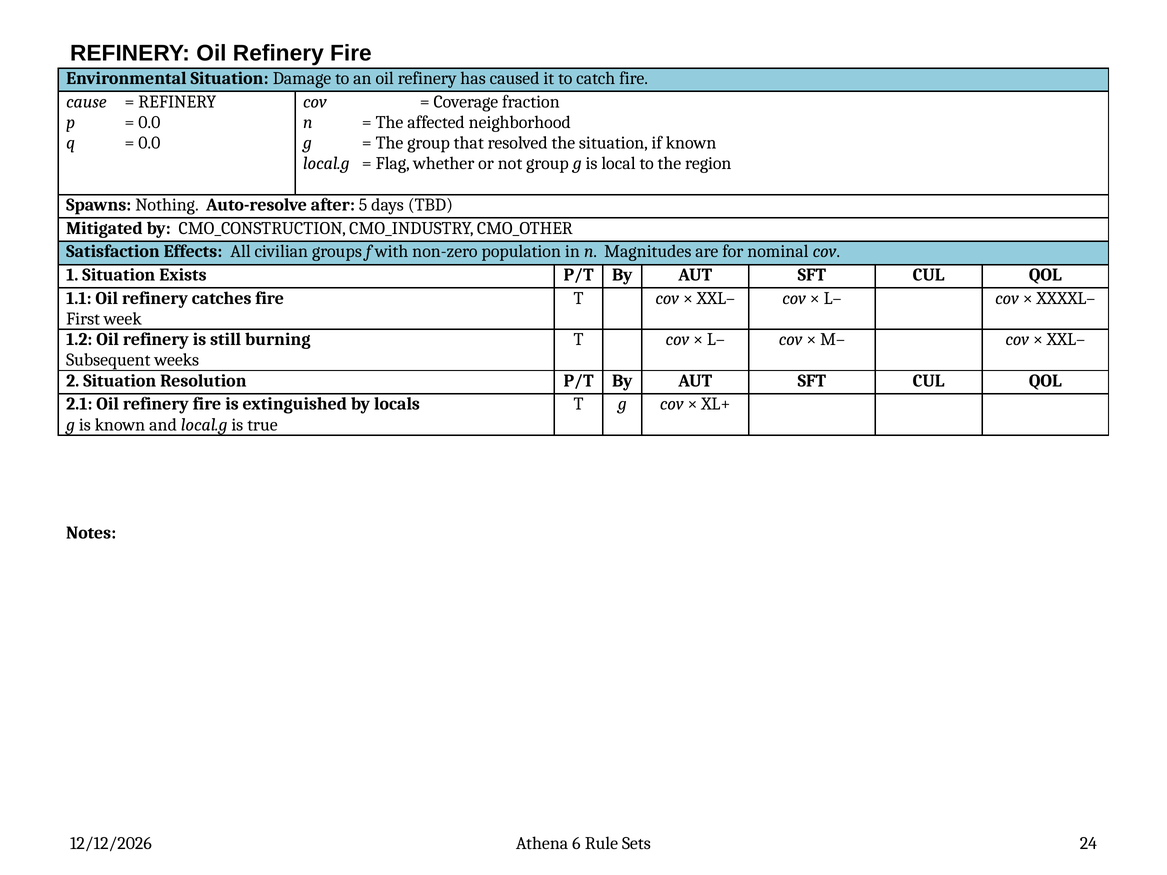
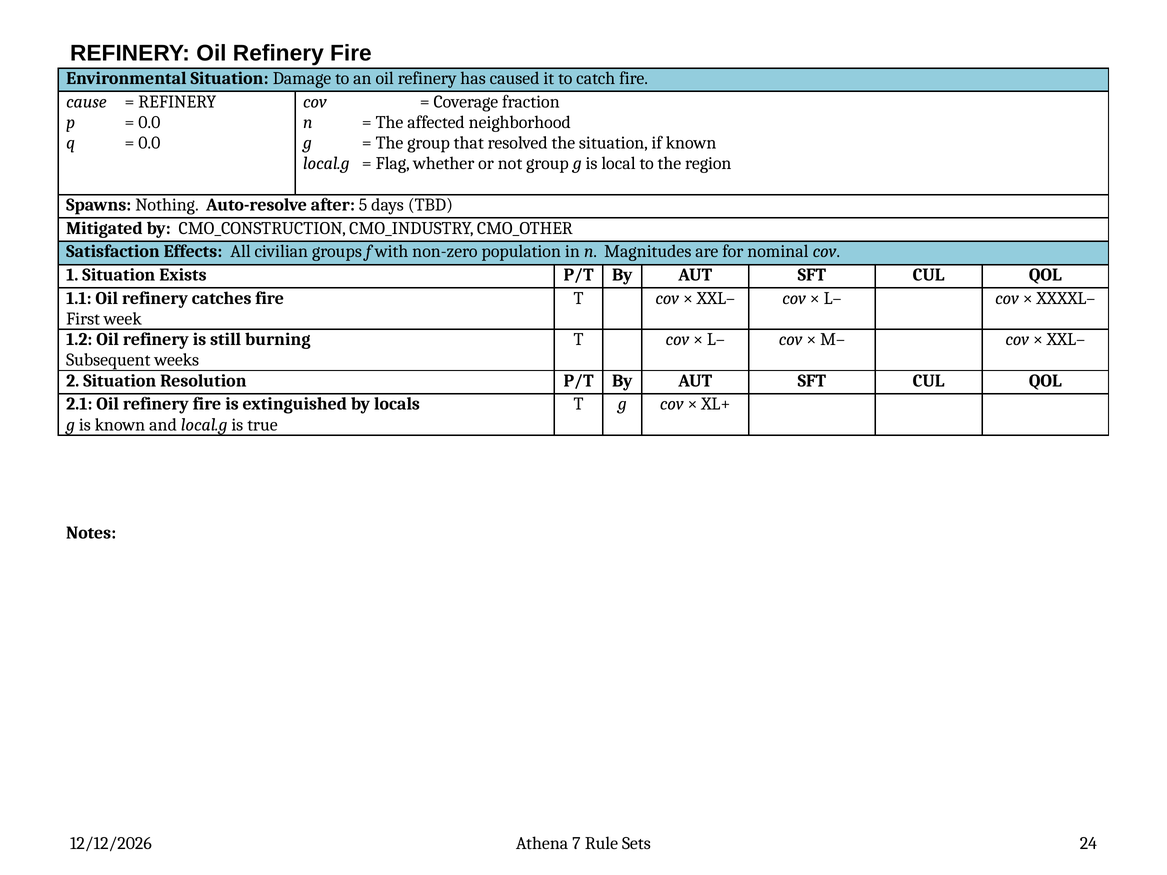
6: 6 -> 7
